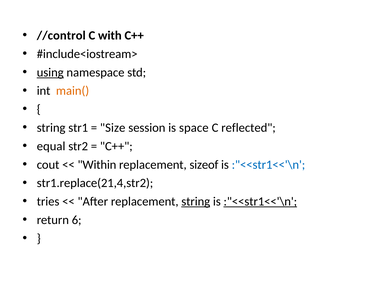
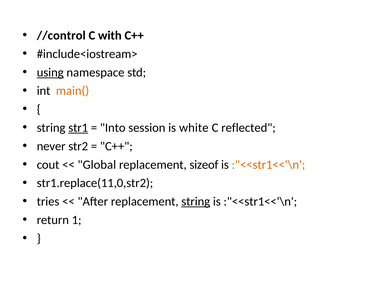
str1 underline: none -> present
Size: Size -> Into
space: space -> white
equal: equal -> never
Within: Within -> Global
:"<<str1<<'\n at (268, 164) colour: blue -> orange
str1.replace(21,4,str2: str1.replace(21,4,str2 -> str1.replace(11,0,str2
:"<<str1<<'\n at (260, 201) underline: present -> none
6: 6 -> 1
